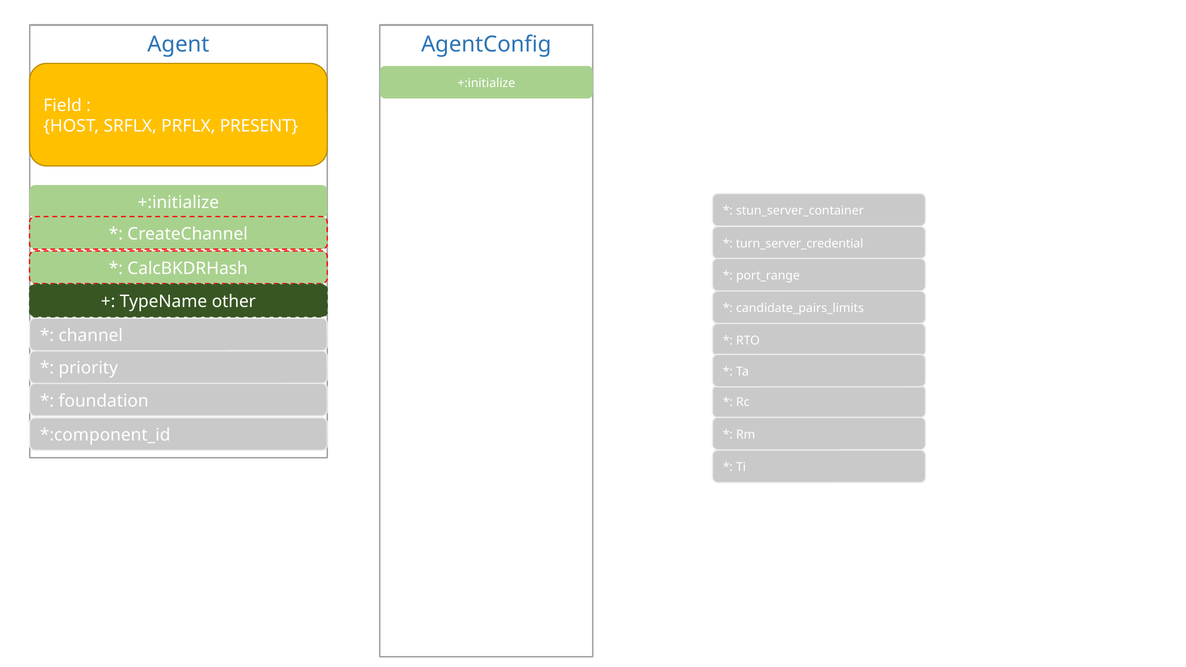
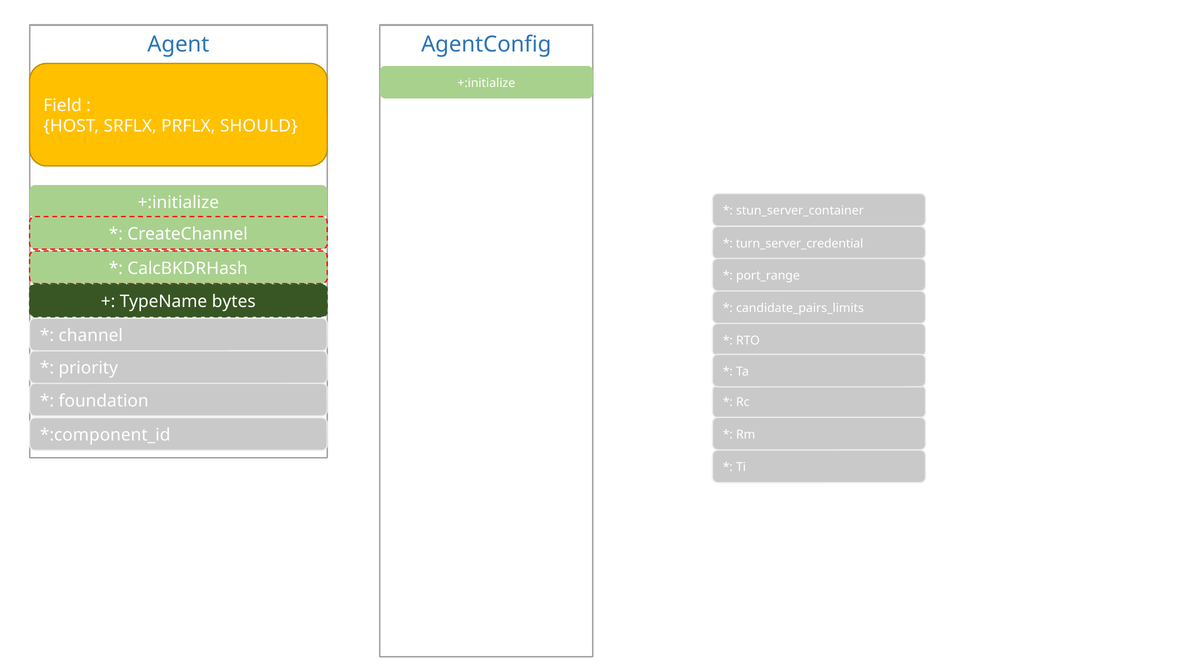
PRESENT: PRESENT -> SHOULD
other: other -> bytes
